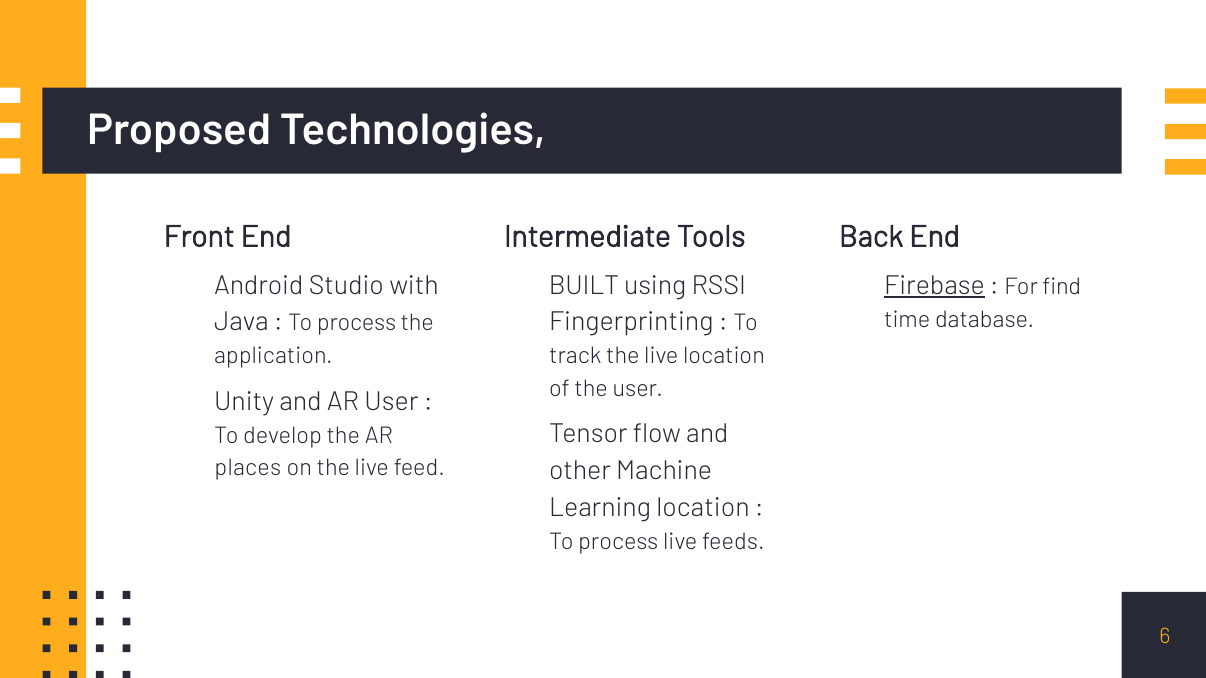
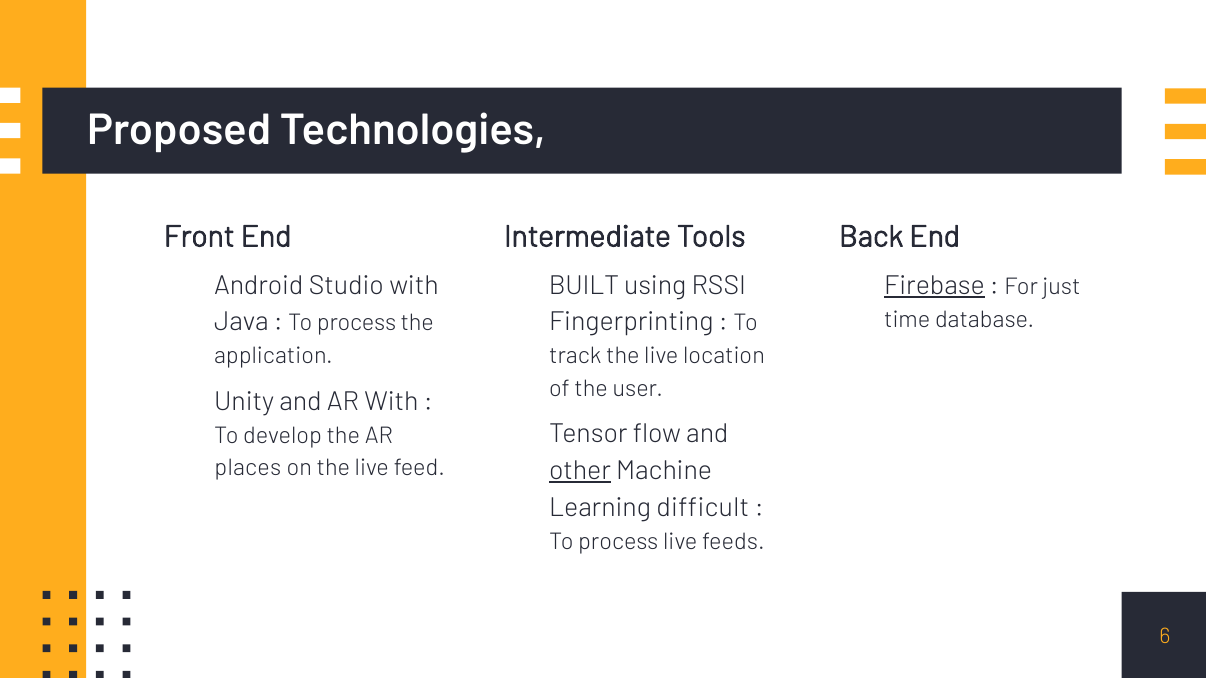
find: find -> just
AR User: User -> With
other underline: none -> present
Learning location: location -> difficult
